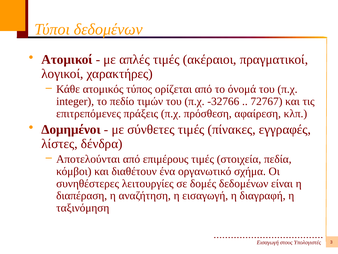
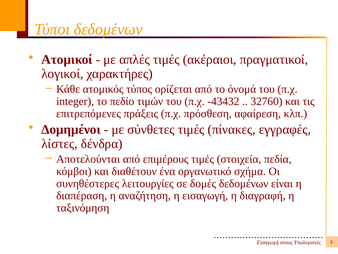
-32766: -32766 -> -43432
72767: 72767 -> 32760
